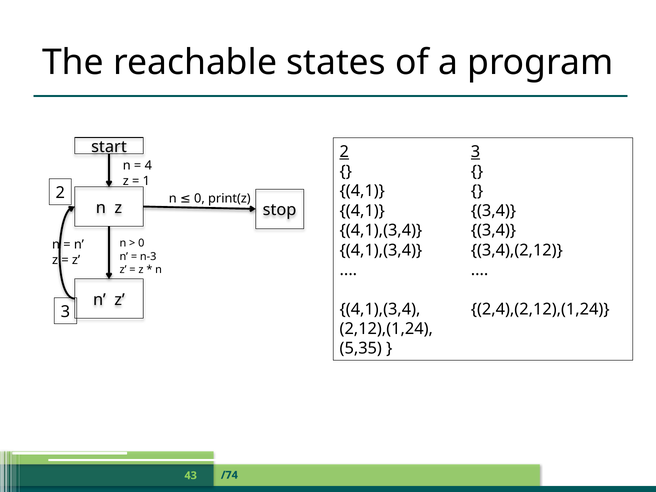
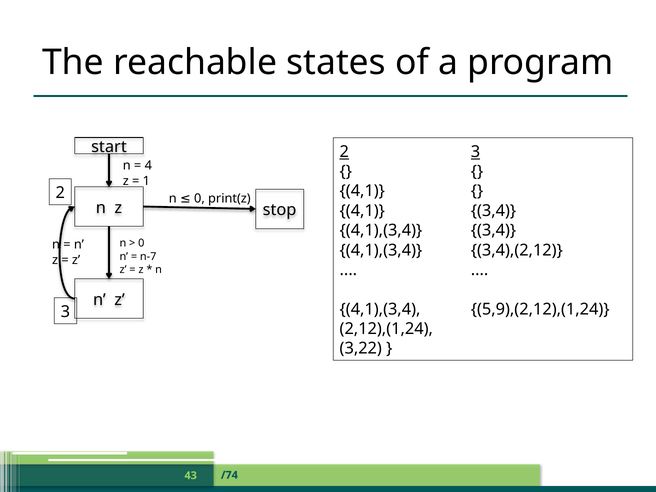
n-3: n-3 -> n-7
2,4),(2,12),(1,24: 2,4),(2,12),(1,24 -> 5,9),(2,12),(1,24
5,35: 5,35 -> 3,22
